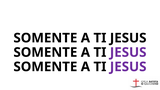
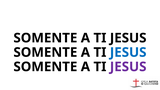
JESUS at (128, 52) colour: purple -> blue
